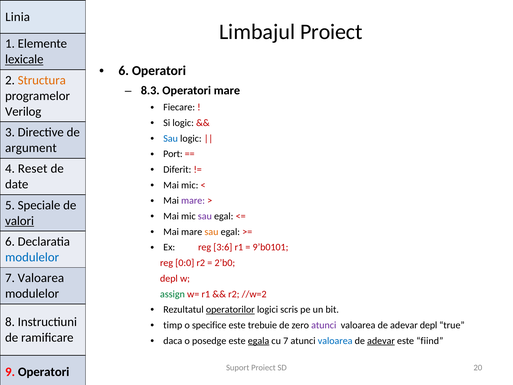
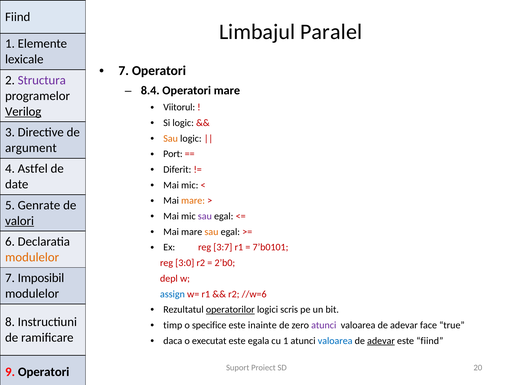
Linia at (18, 17): Linia -> Fiind
Limbajul Proiect: Proiect -> Paralel
lexicale underline: present -> none
6 at (124, 71): 6 -> 7
Structura colour: orange -> purple
8.3: 8.3 -> 8.4
Fiecare: Fiecare -> Viitorul
Verilog underline: none -> present
Sau at (171, 138) colour: blue -> orange
Reset: Reset -> Astfel
mare at (193, 201) colour: purple -> orange
Speciale: Speciale -> Genrate
3:6: 3:6 -> 3:7
9’b0101: 9’b0101 -> 7’b0101
modulelor at (32, 257) colour: blue -> orange
0:0: 0:0 -> 3:0
7 Valoarea: Valoarea -> Imposibil
assign colour: green -> blue
//w=2: //w=2 -> //w=6
trebuie: trebuie -> inainte
adevar depl: depl -> face
posedge: posedge -> executat
egala underline: present -> none
cu 7: 7 -> 1
